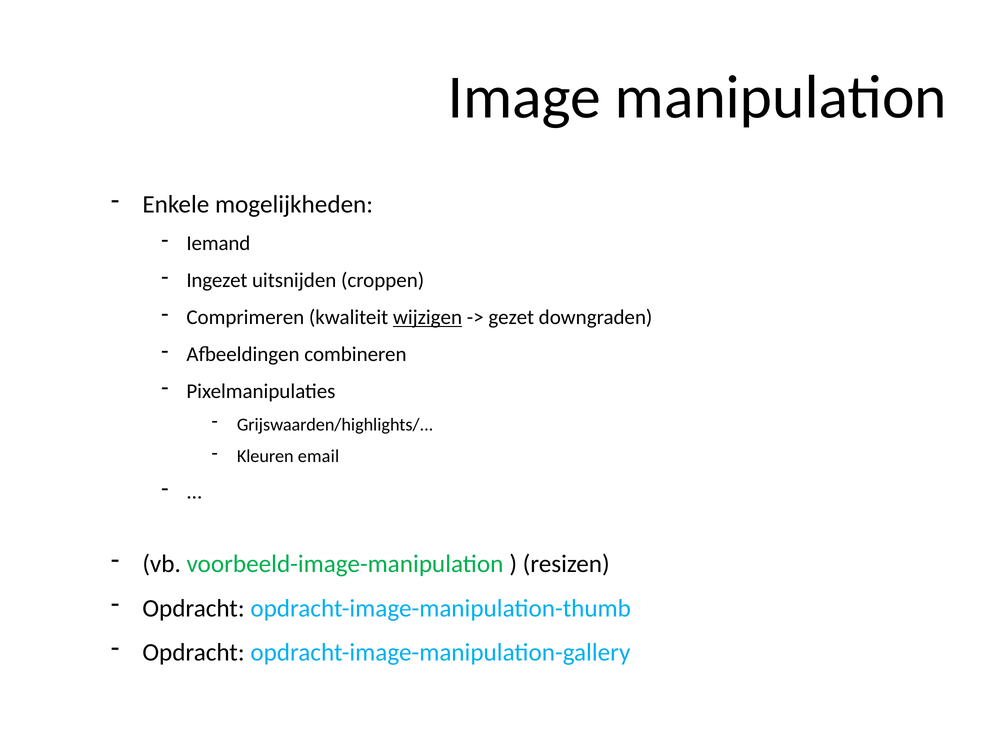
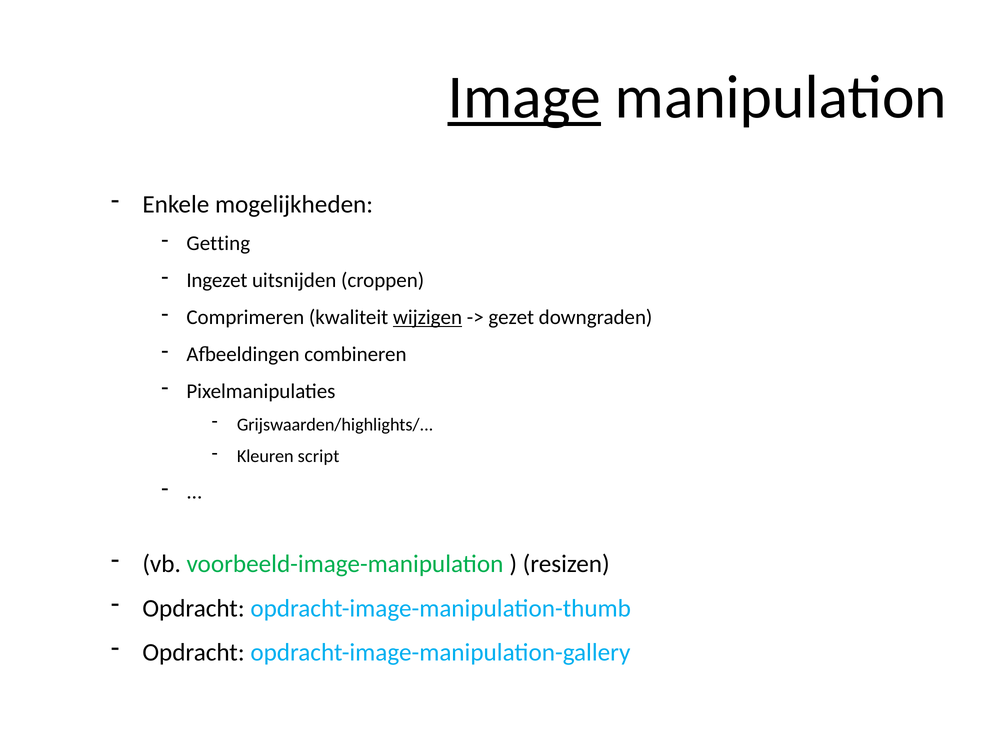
Image underline: none -> present
Iemand: Iemand -> Getting
email: email -> script
